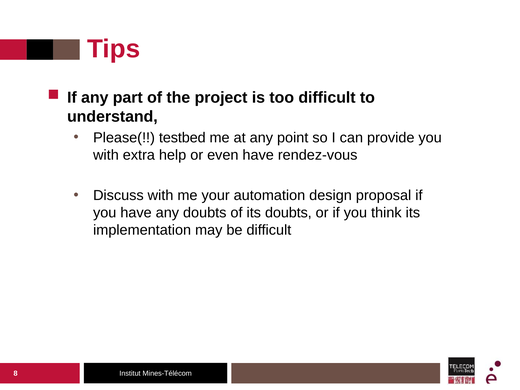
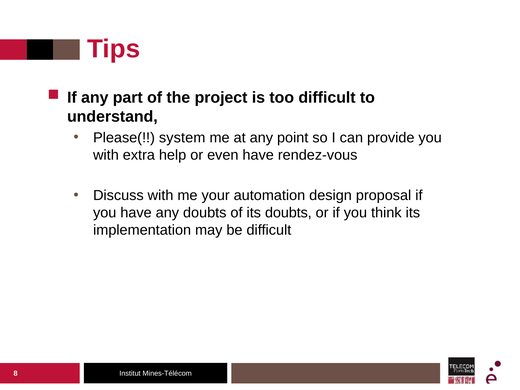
testbed: testbed -> system
